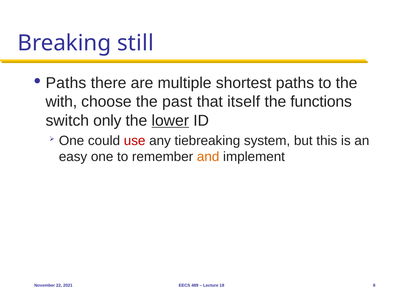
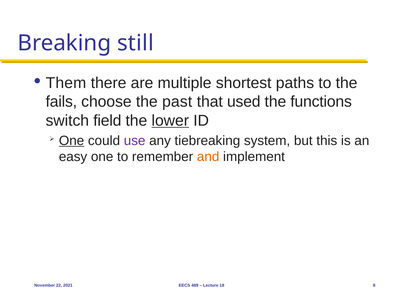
Paths at (66, 83): Paths -> Them
with: with -> fails
itself: itself -> used
only: only -> field
One at (72, 141) underline: none -> present
use colour: red -> purple
